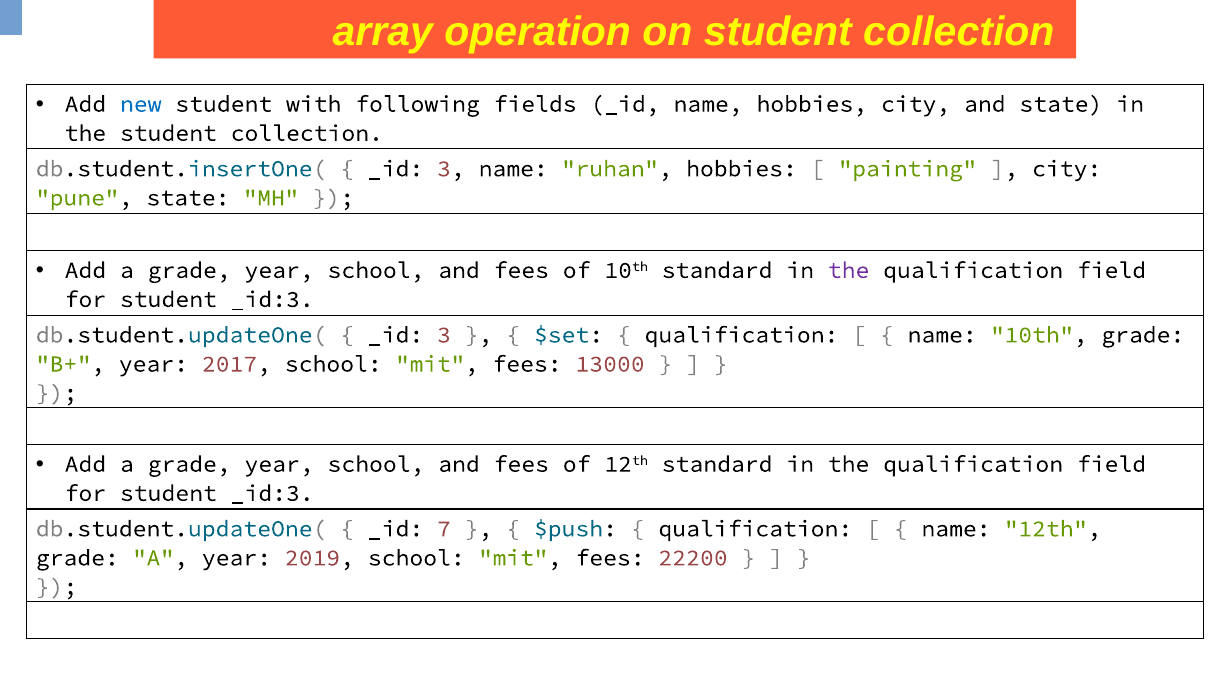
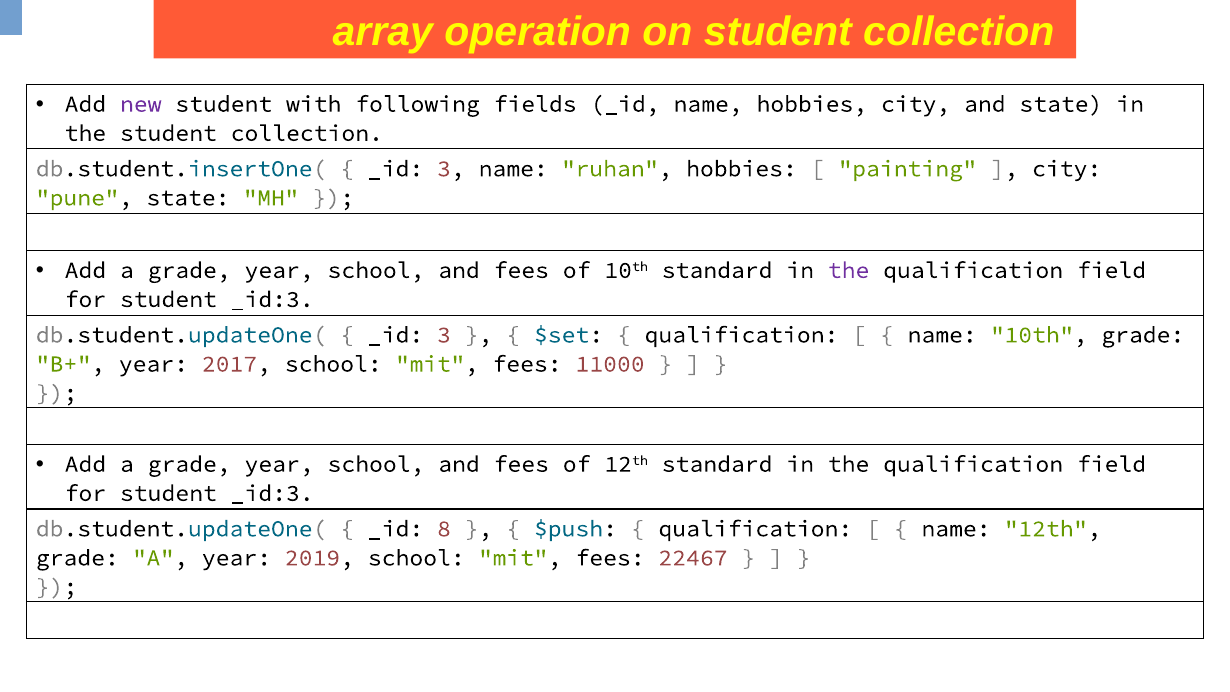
new colour: blue -> purple
13000: 13000 -> 11000
7: 7 -> 8
22200: 22200 -> 22467
